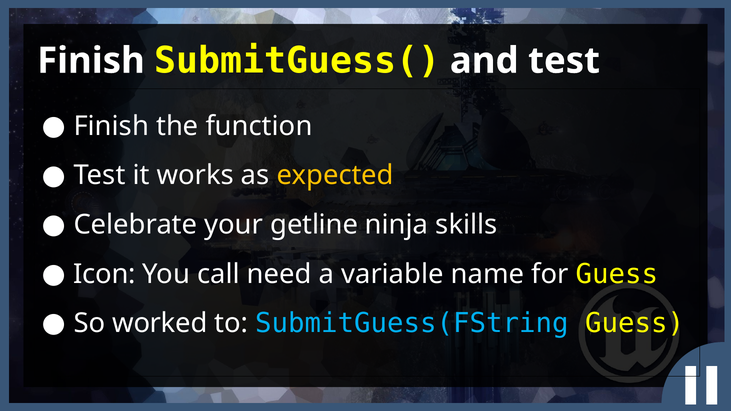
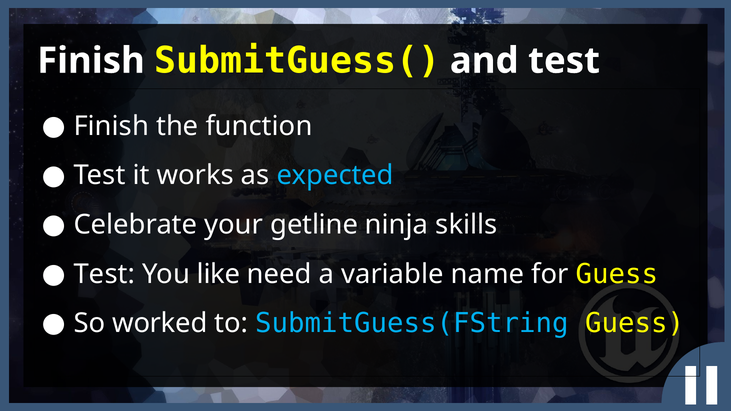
expected colour: yellow -> light blue
Icon at (105, 274): Icon -> Test
call: call -> like
